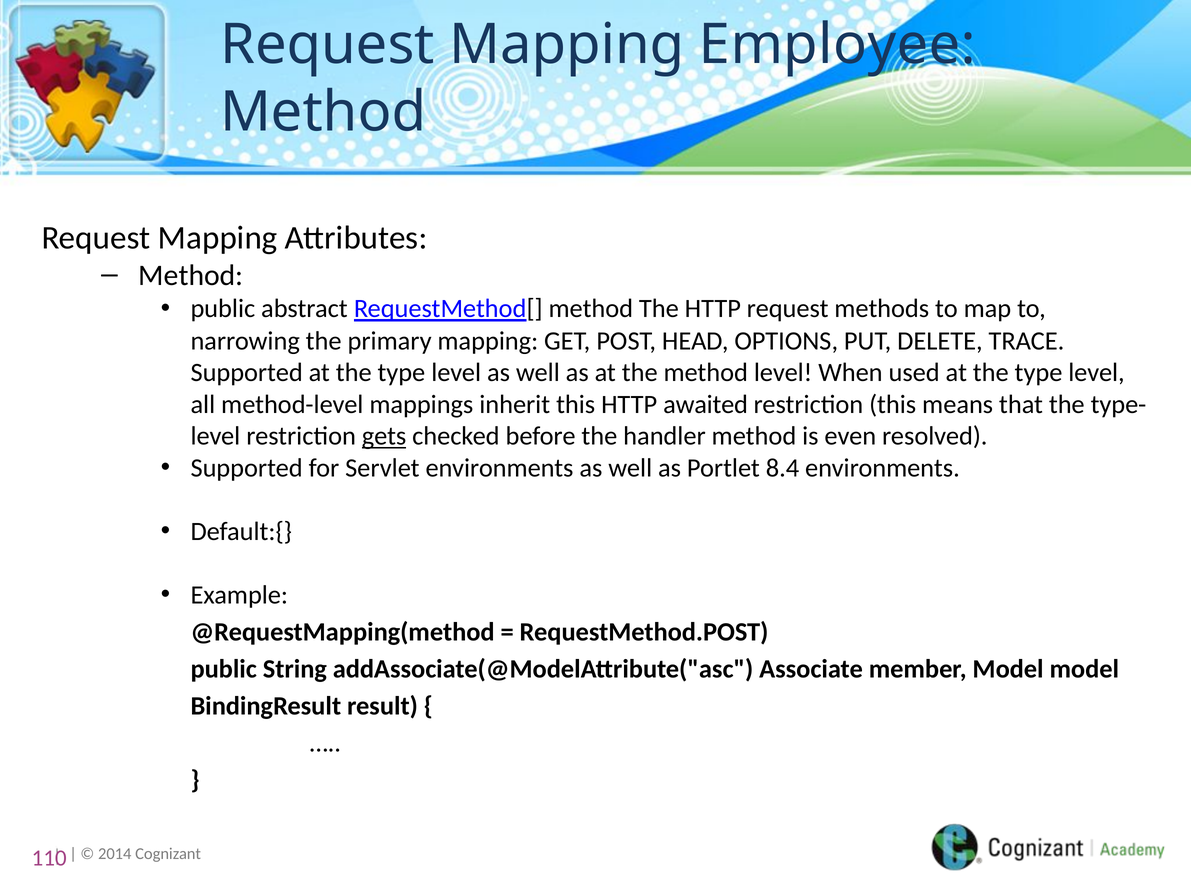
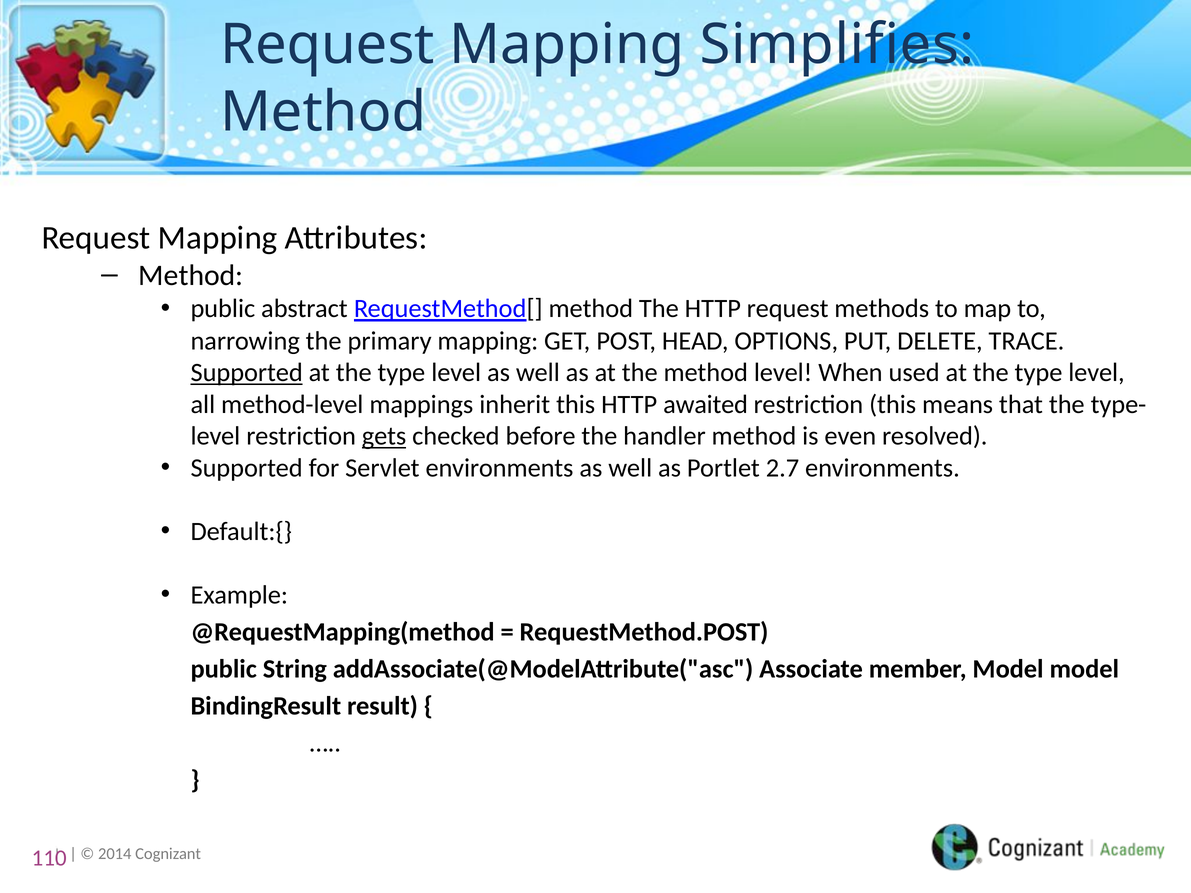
Employee: Employee -> Simplifies
Supported at (247, 373) underline: none -> present
8.4: 8.4 -> 2.7
